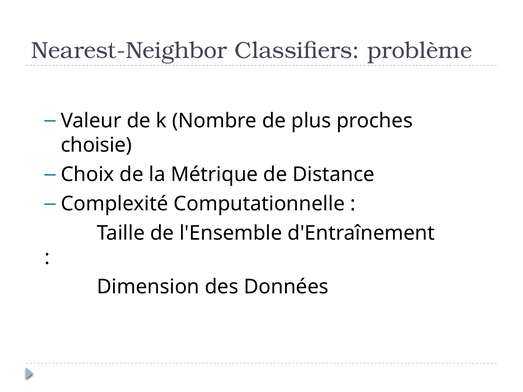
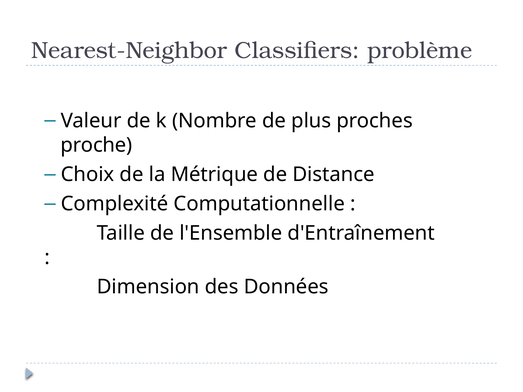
choisie: choisie -> proche
